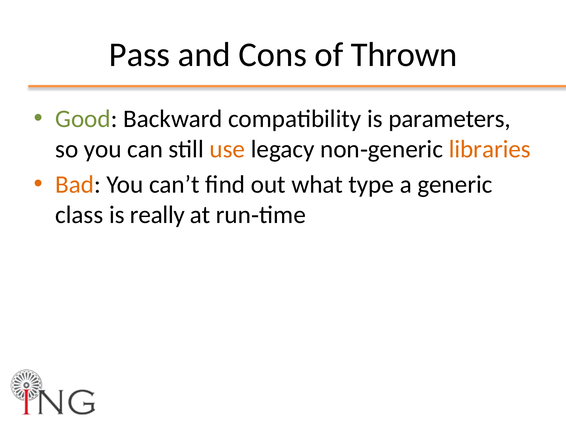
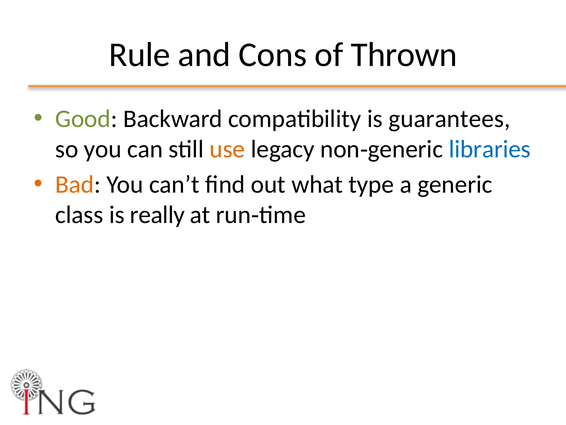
Pass: Pass -> Rule
parameters: parameters -> guarantees
libraries colour: orange -> blue
